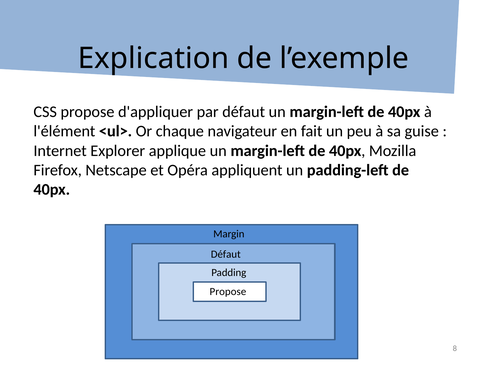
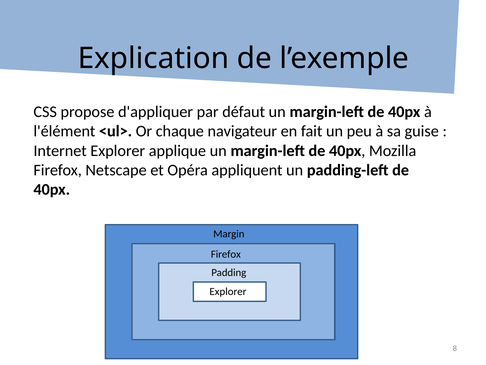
Défaut at (226, 254): Défaut -> Firefox
Propose at (228, 291): Propose -> Explorer
